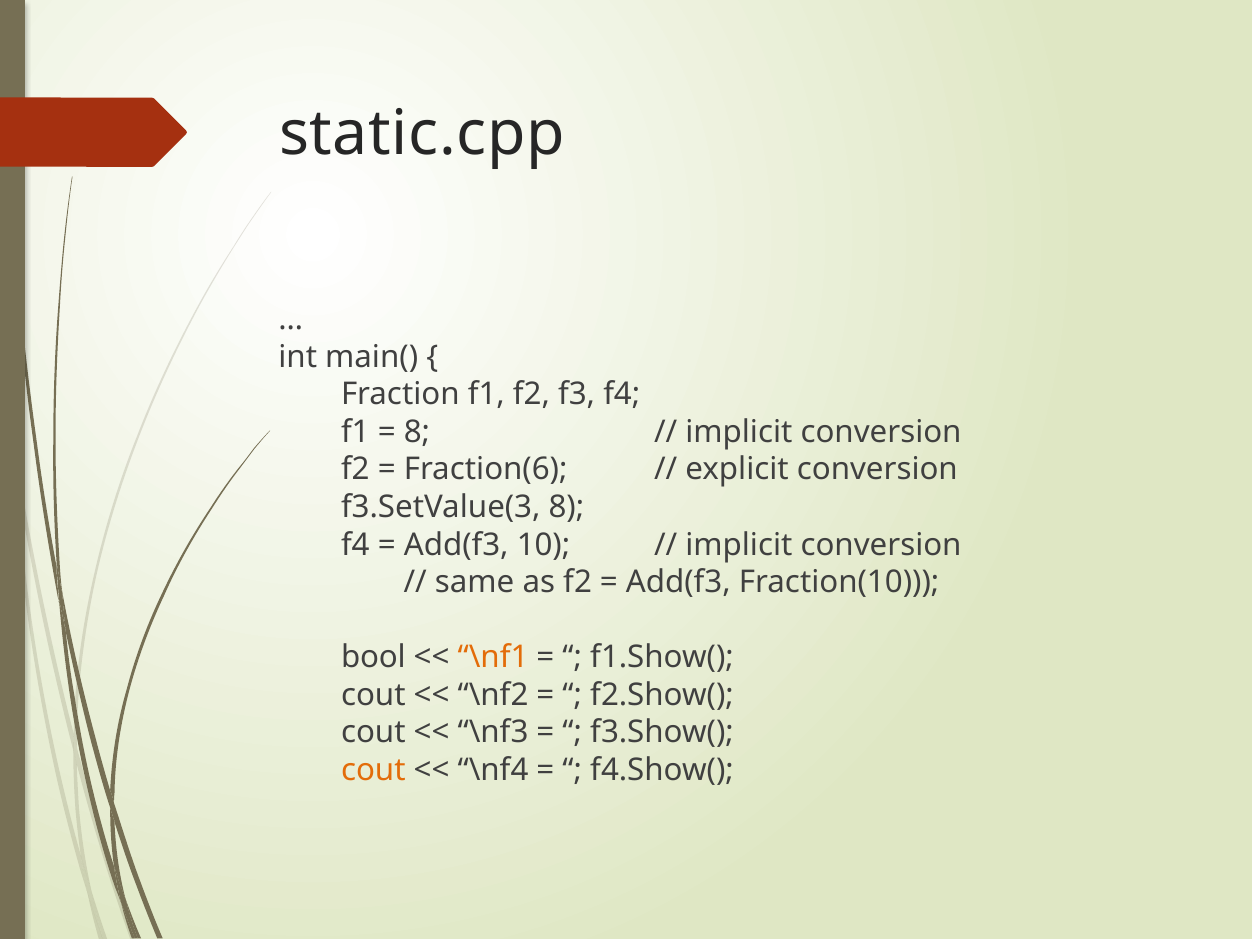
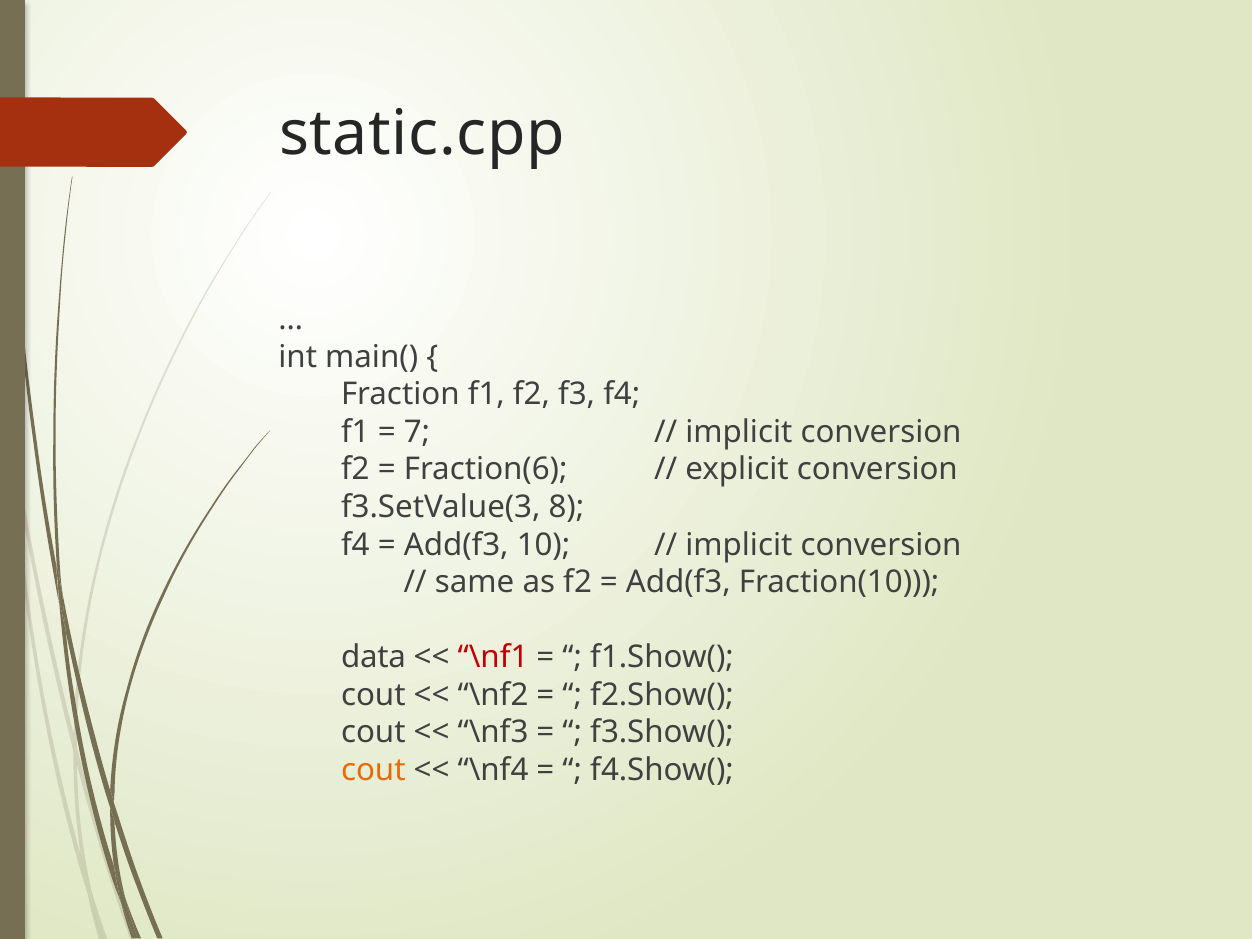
8 at (417, 432): 8 -> 7
bool: bool -> data
\nf1 colour: orange -> red
